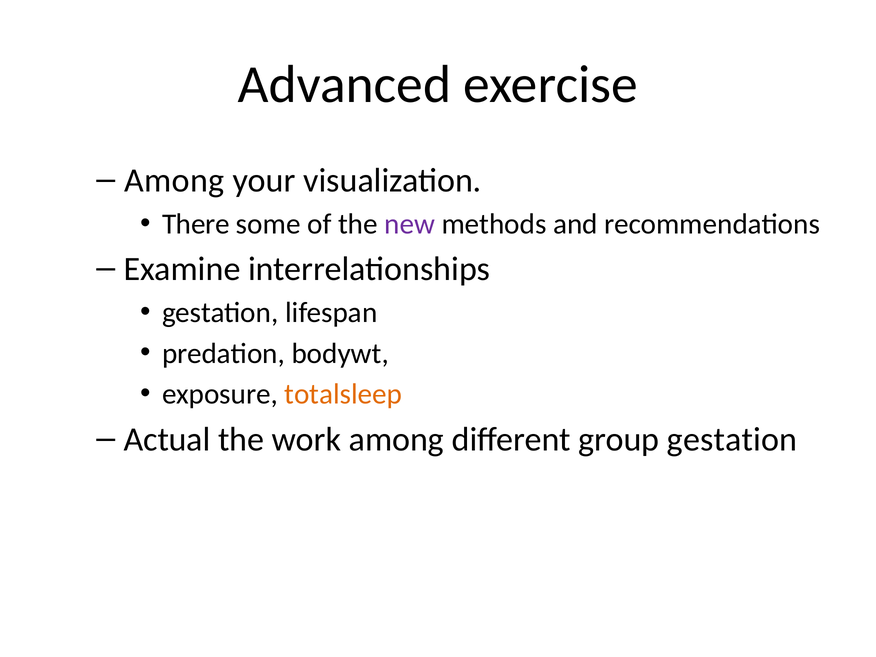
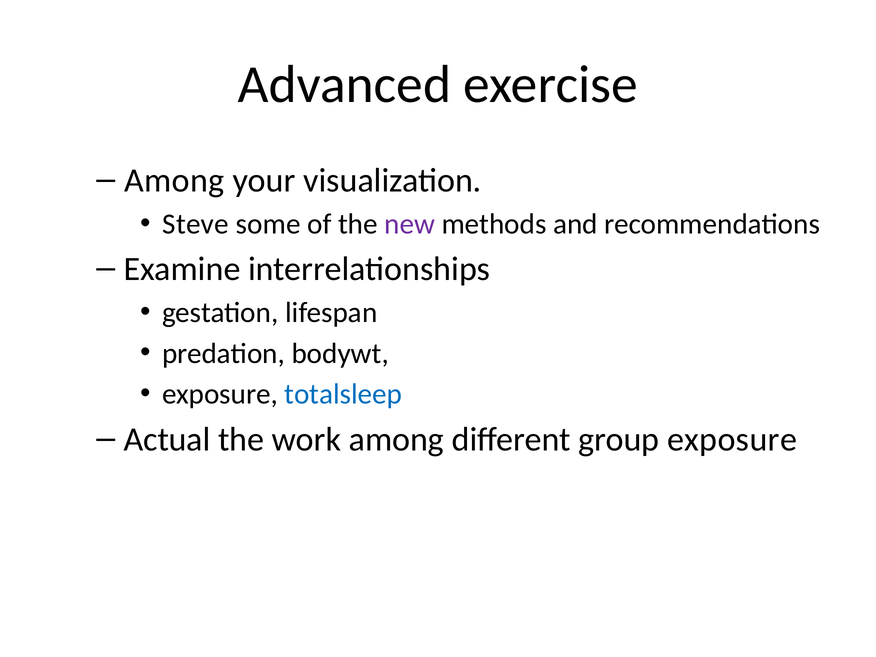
There: There -> Steve
totalsleep colour: orange -> blue
group gestation: gestation -> exposure
